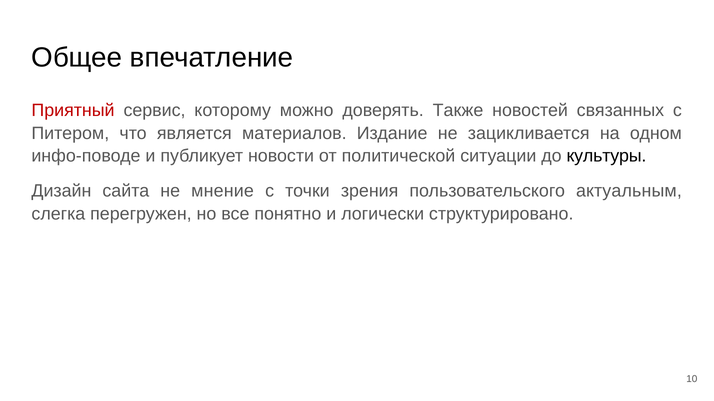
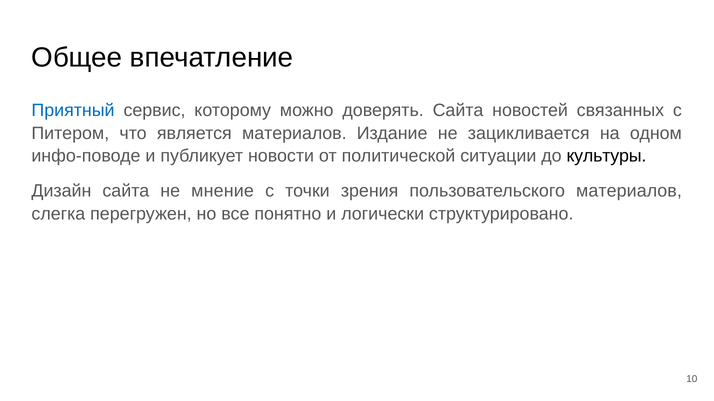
Приятный colour: red -> blue
доверять Также: Также -> Сайта
пользовательского актуальным: актуальным -> материалов
